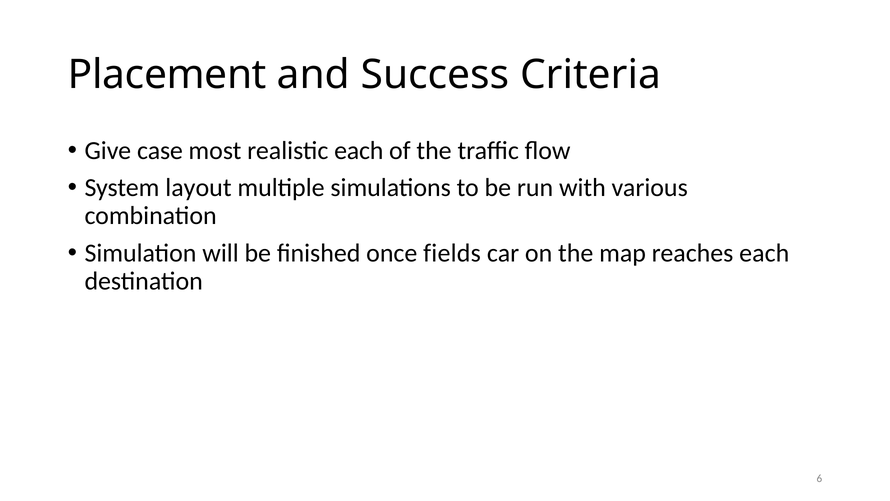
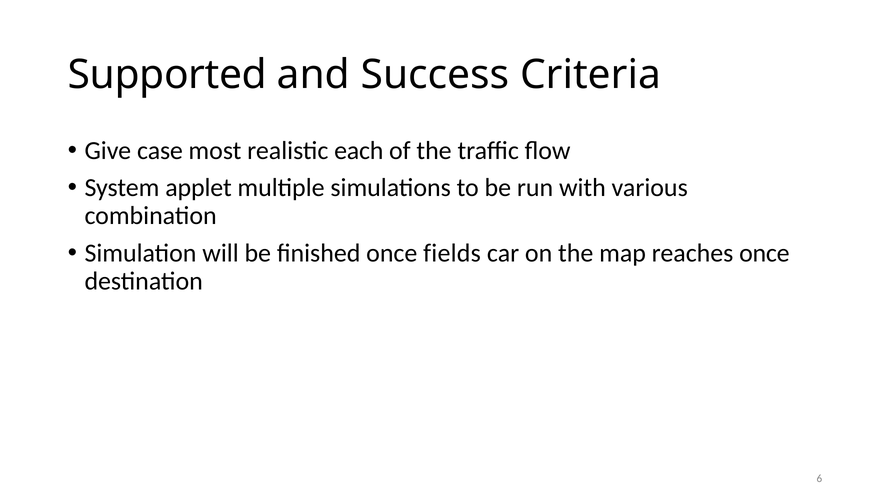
Placement: Placement -> Supported
layout: layout -> applet
reaches each: each -> once
